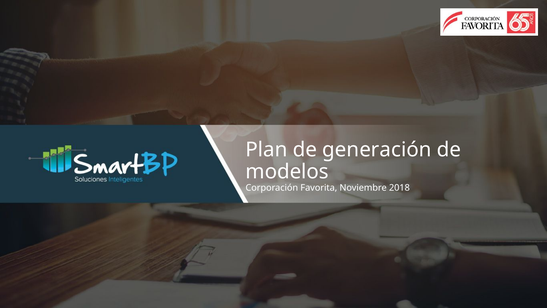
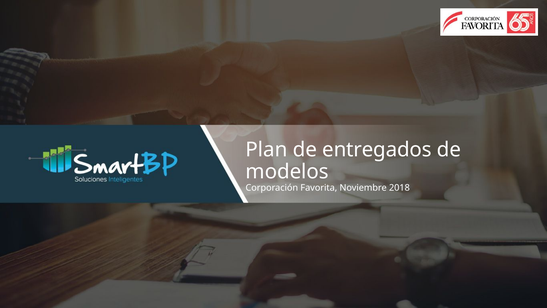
generación: generación -> entregados
